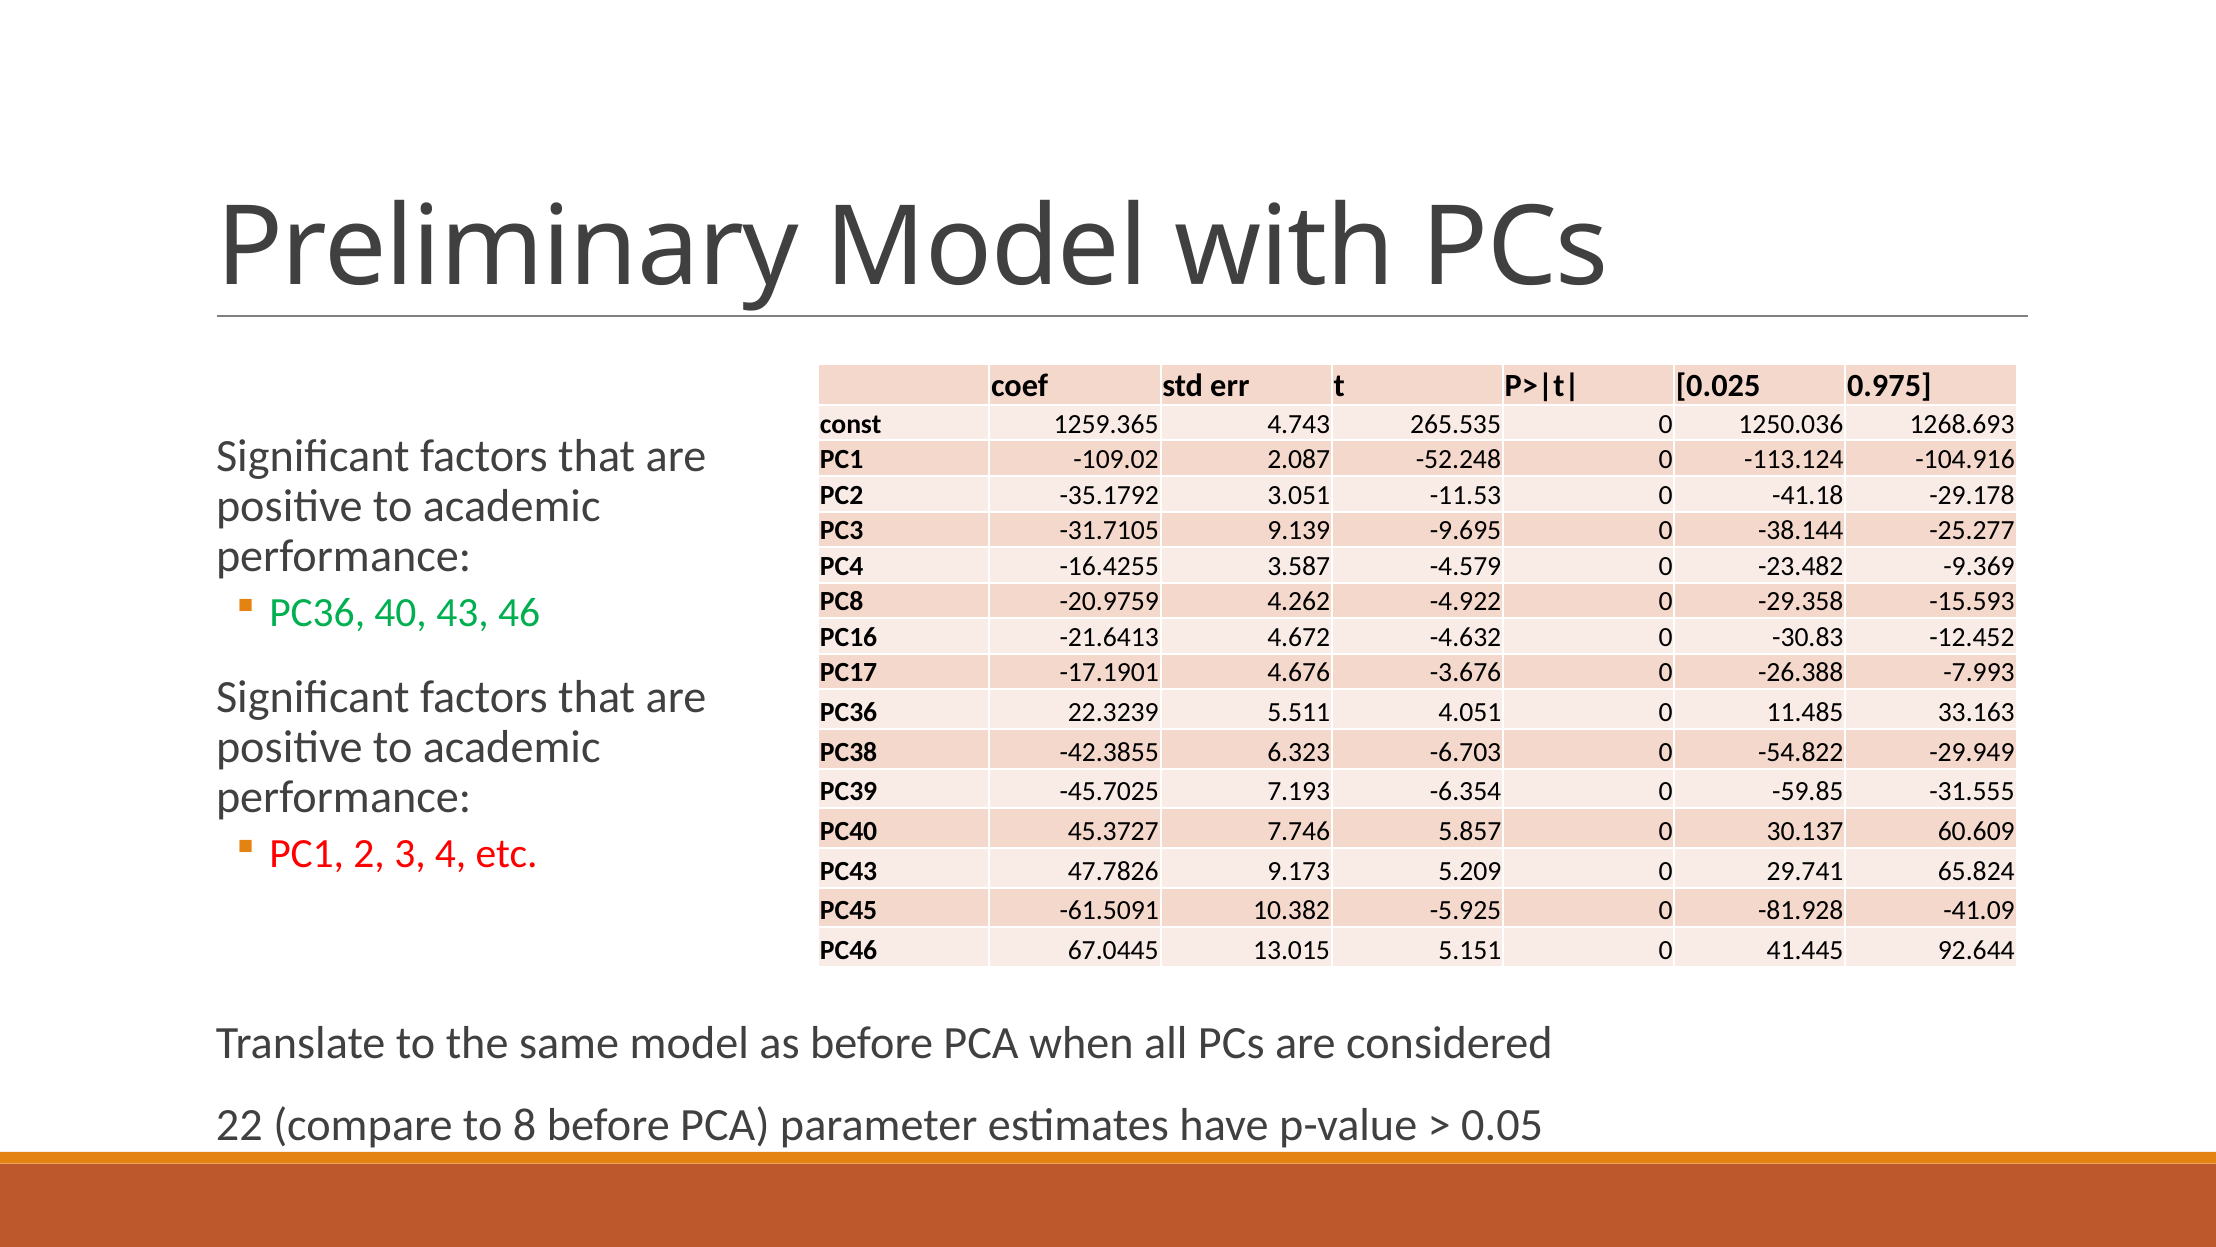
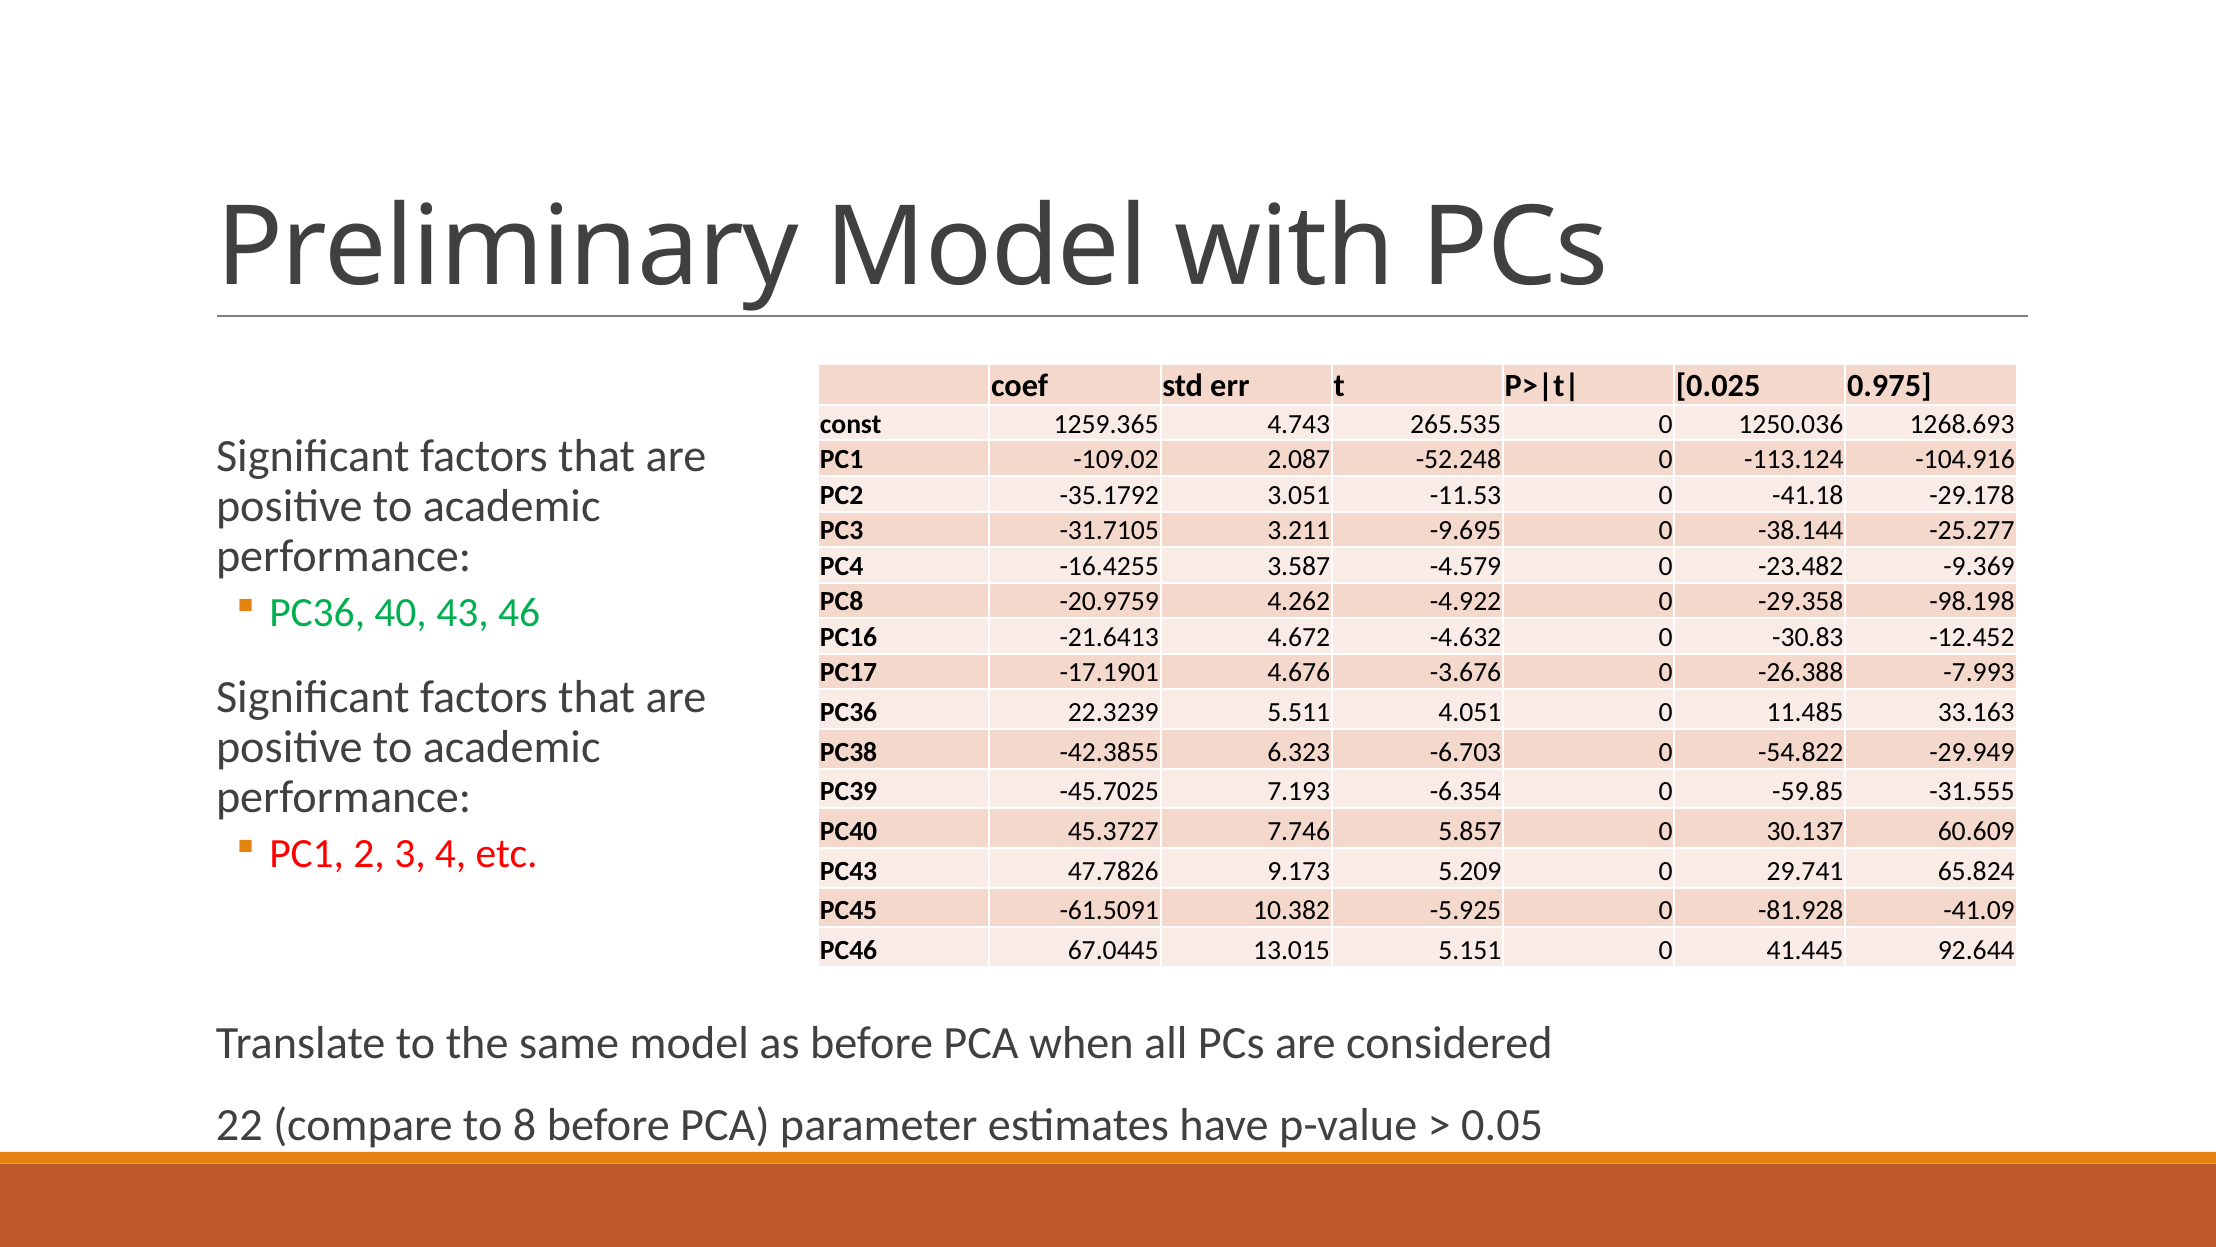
9.139: 9.139 -> 3.211
-15.593: -15.593 -> -98.198
